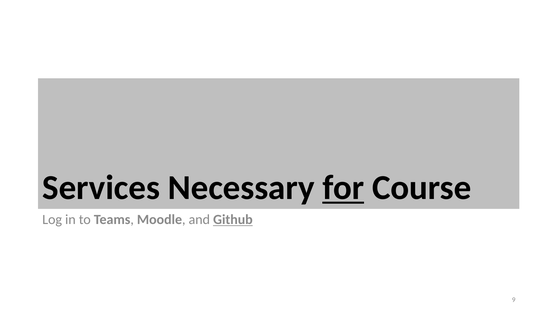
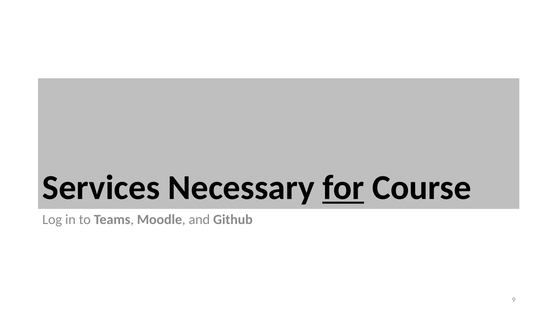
Github underline: present -> none
